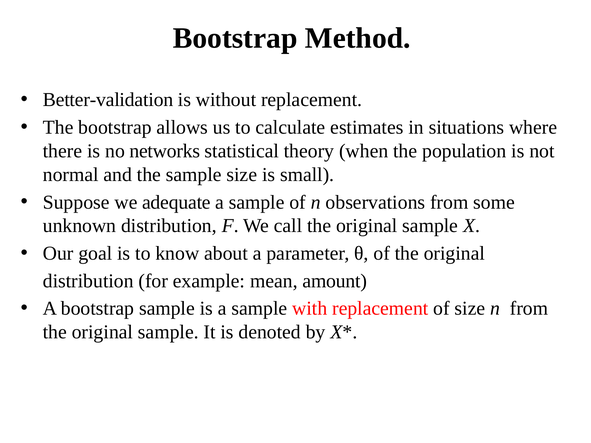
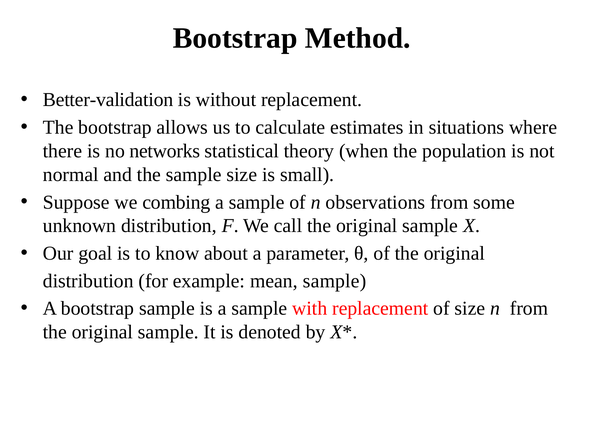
adequate: adequate -> combing
mean amount: amount -> sample
